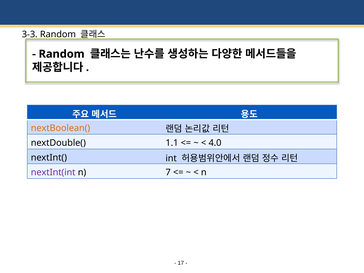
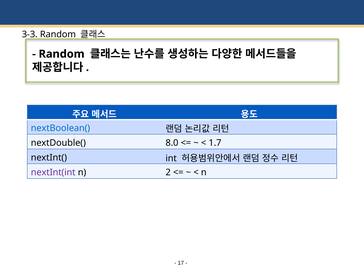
nextBoolean( colour: orange -> blue
1.1: 1.1 -> 8.0
4.0: 4.0 -> 1.7
7: 7 -> 2
